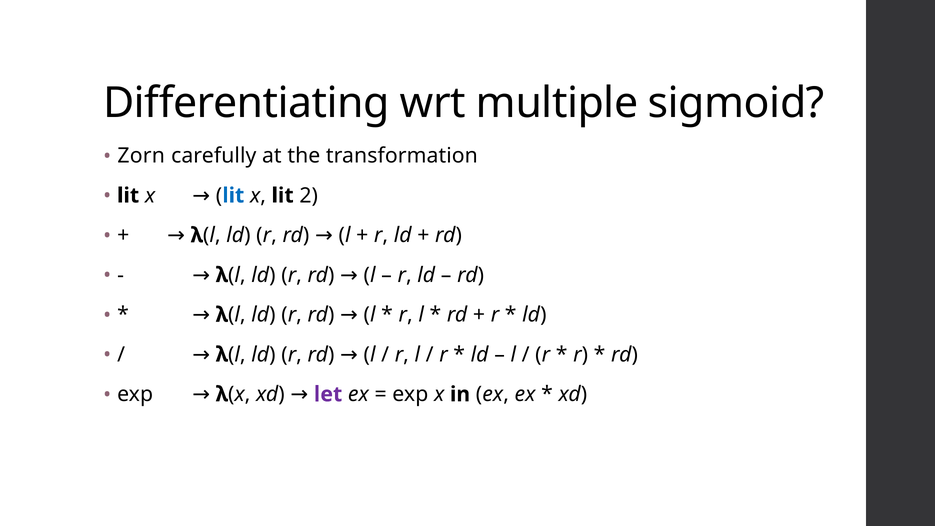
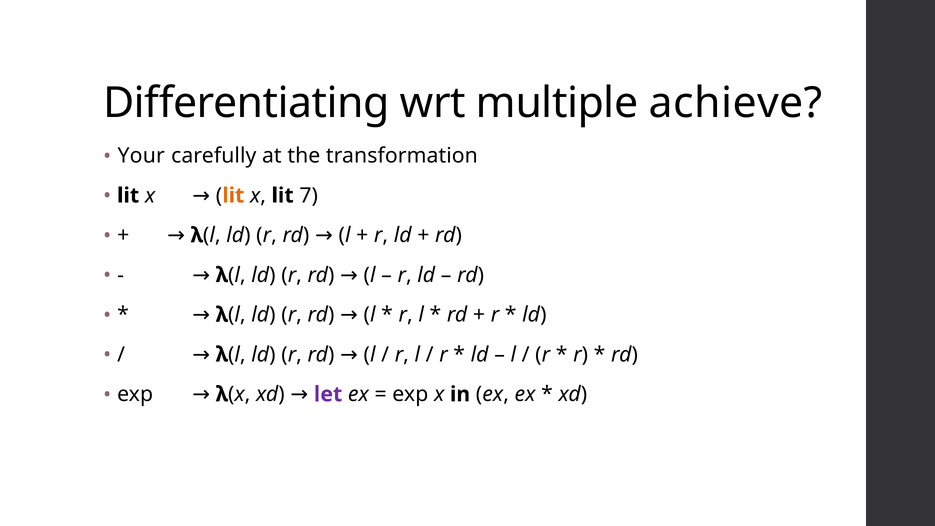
sigmoid: sigmoid -> achieve
Zorn: Zorn -> Your
lit at (233, 196) colour: blue -> orange
2: 2 -> 7
